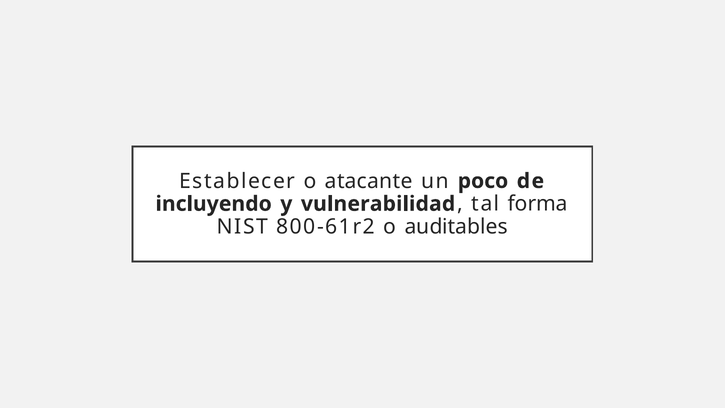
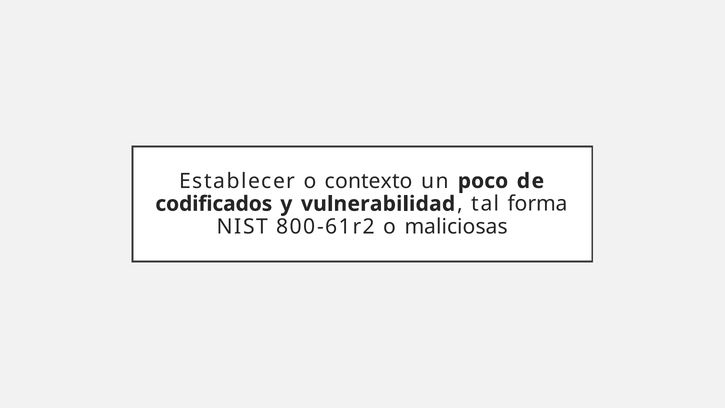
atacante: atacante -> contexto
incluyendo: incluyendo -> codificados
auditables: auditables -> maliciosas
